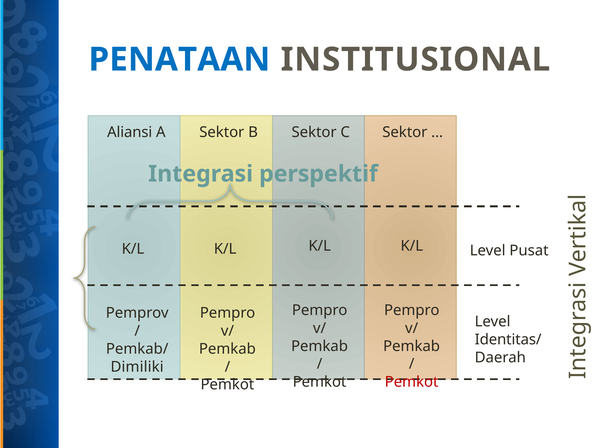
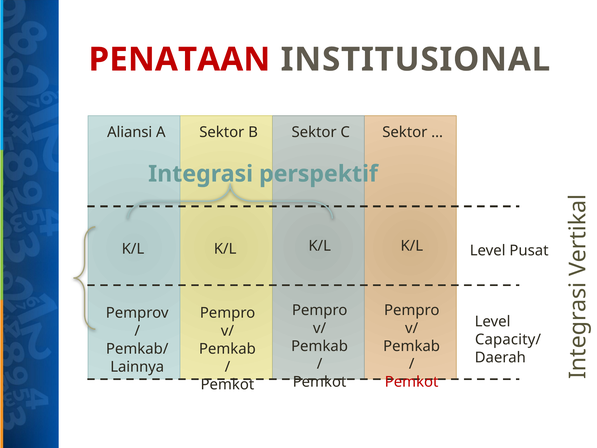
PENATAAN colour: blue -> red
Identitas/: Identitas/ -> Capacity/
Dimiliki: Dimiliki -> Lainnya
